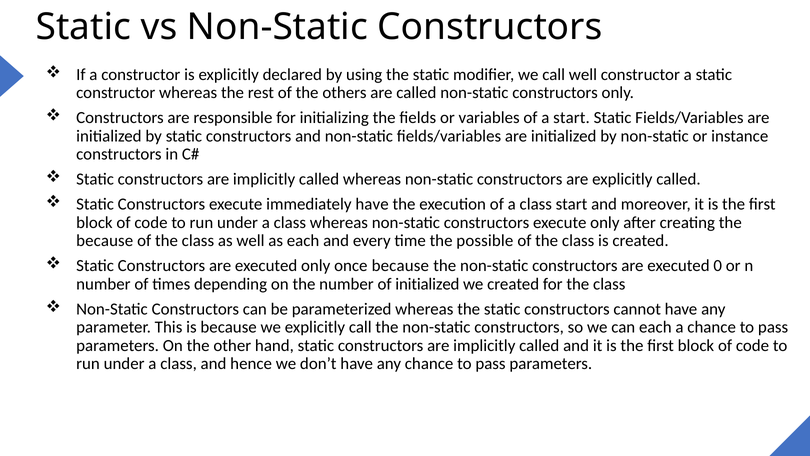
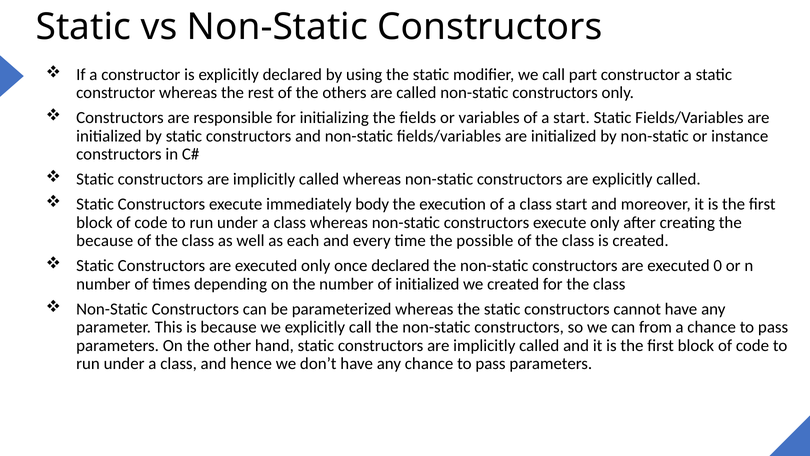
call well: well -> part
immediately have: have -> body
once because: because -> declared
can each: each -> from
